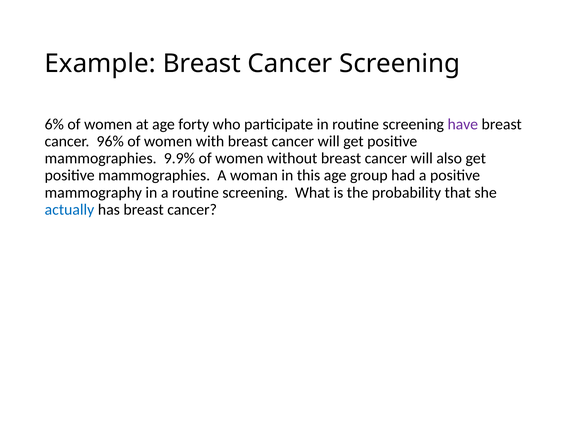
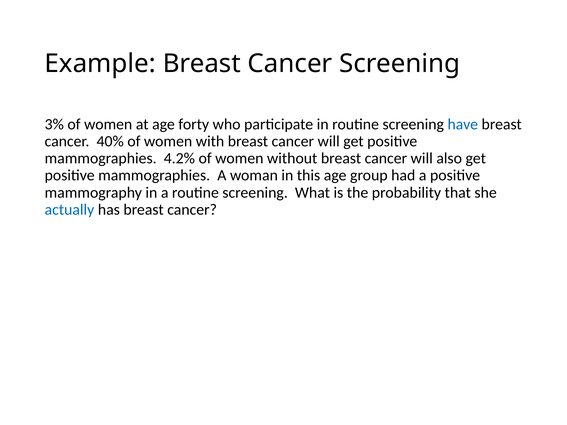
6%: 6% -> 3%
have colour: purple -> blue
96%: 96% -> 40%
9.9%: 9.9% -> 4.2%
